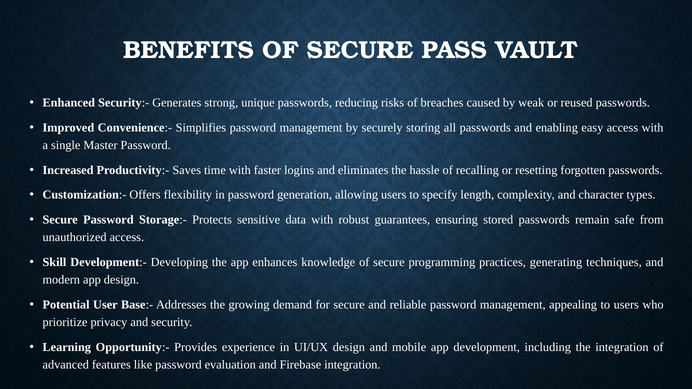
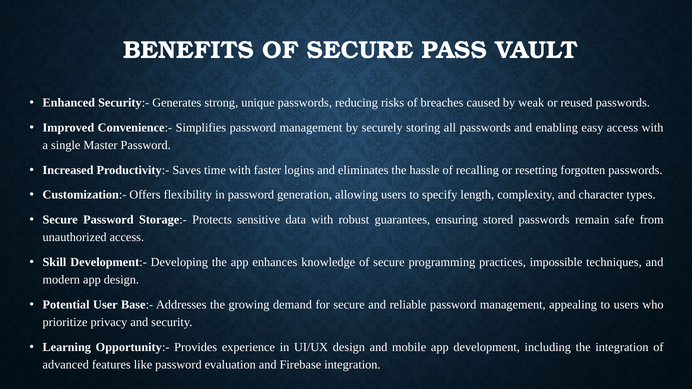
generating: generating -> impossible
